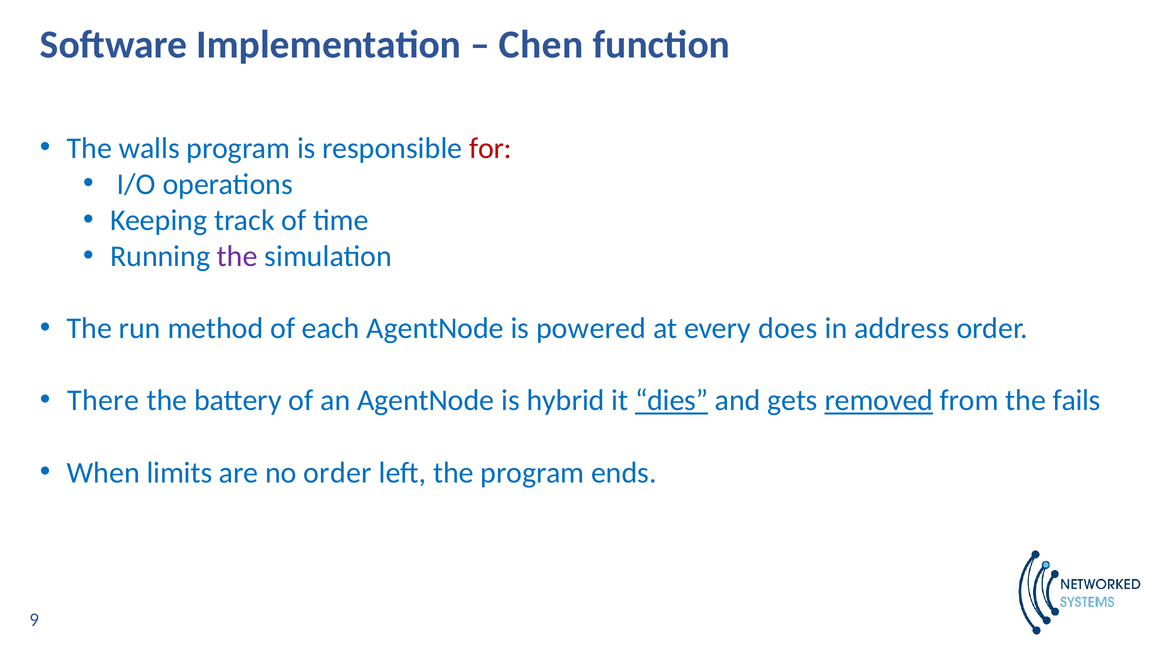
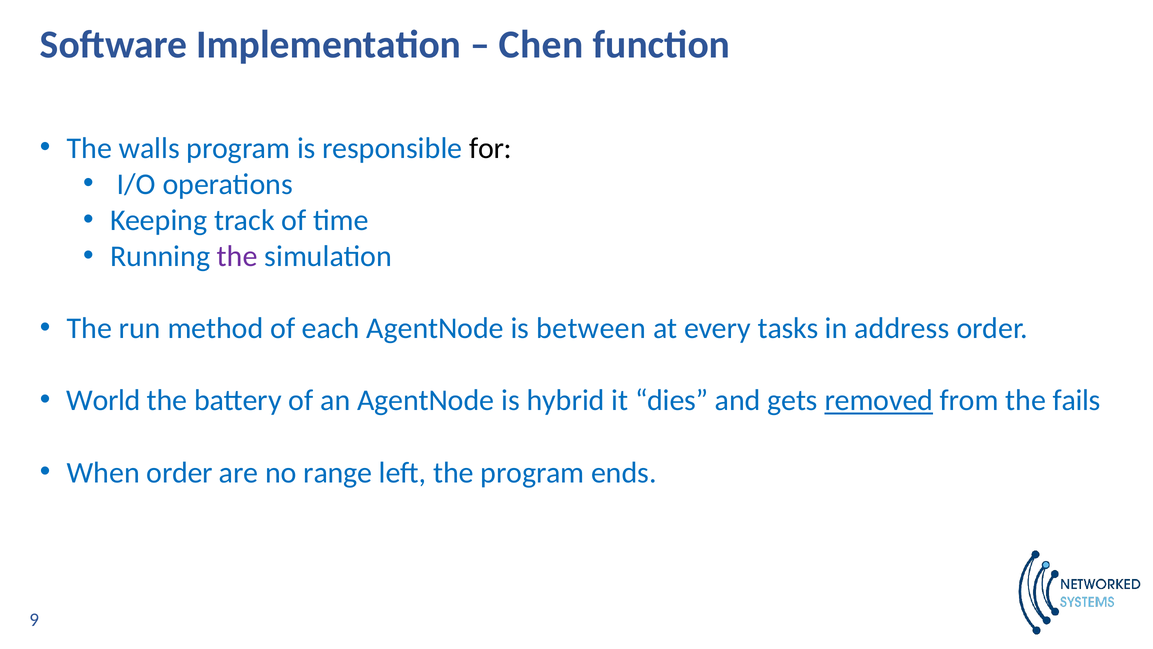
for colour: red -> black
powered: powered -> between
does: does -> tasks
There: There -> World
dies underline: present -> none
When limits: limits -> order
no order: order -> range
